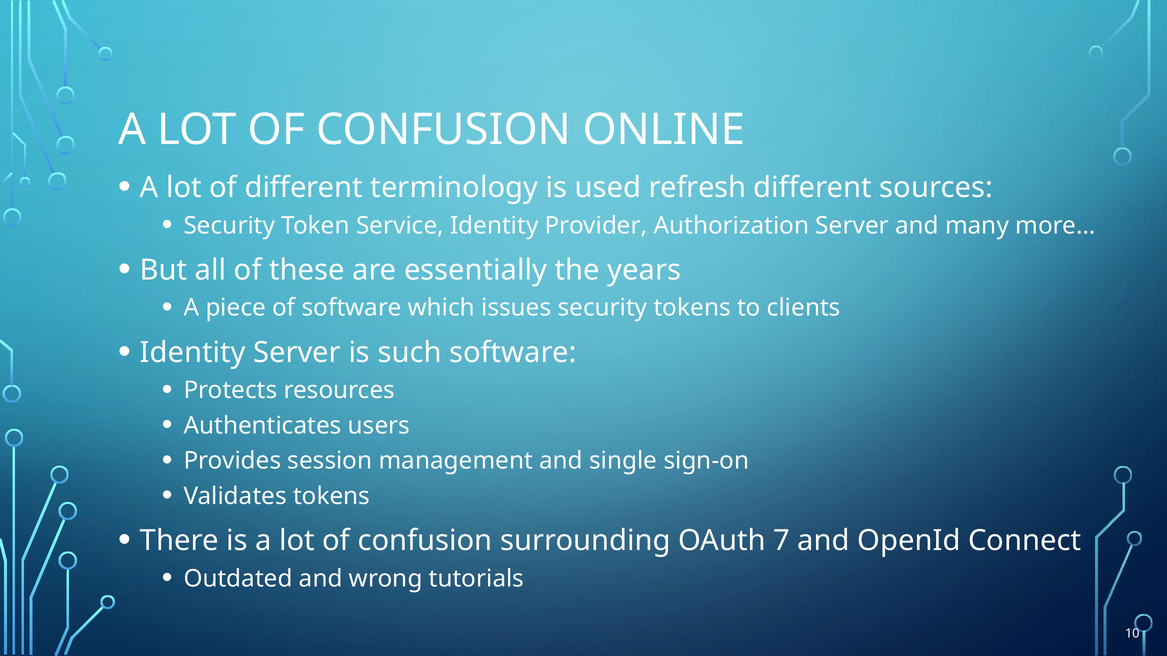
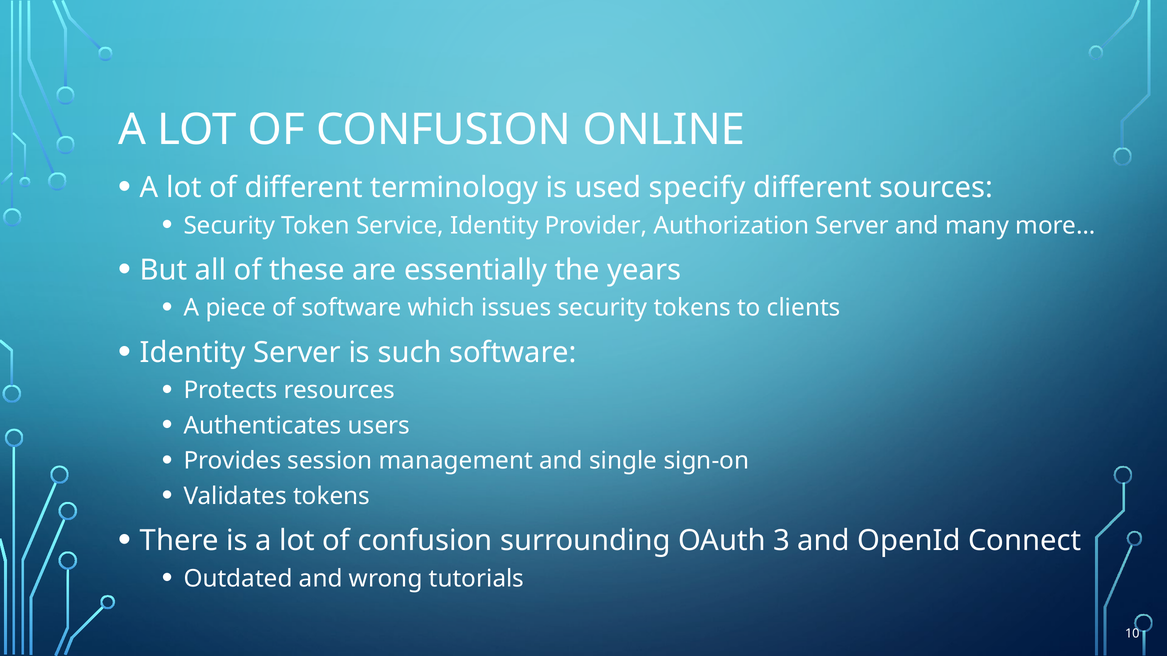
refresh: refresh -> specify
7: 7 -> 3
